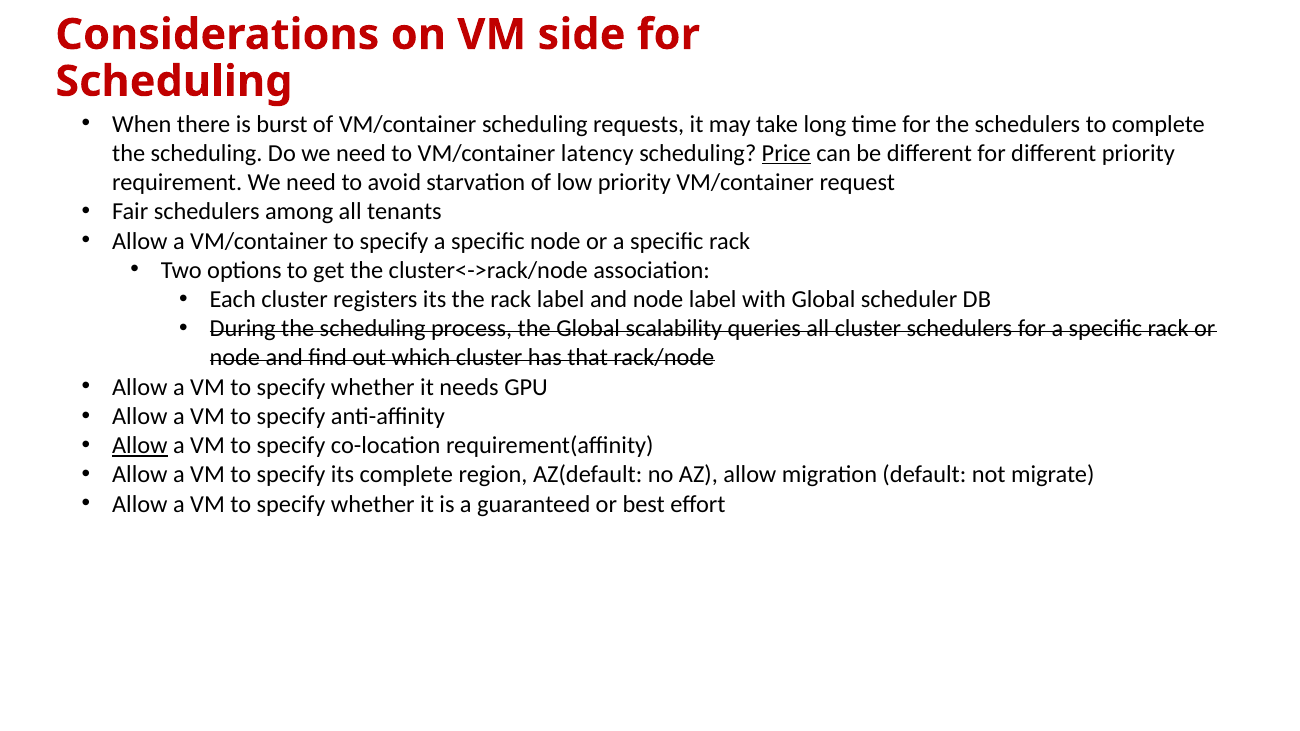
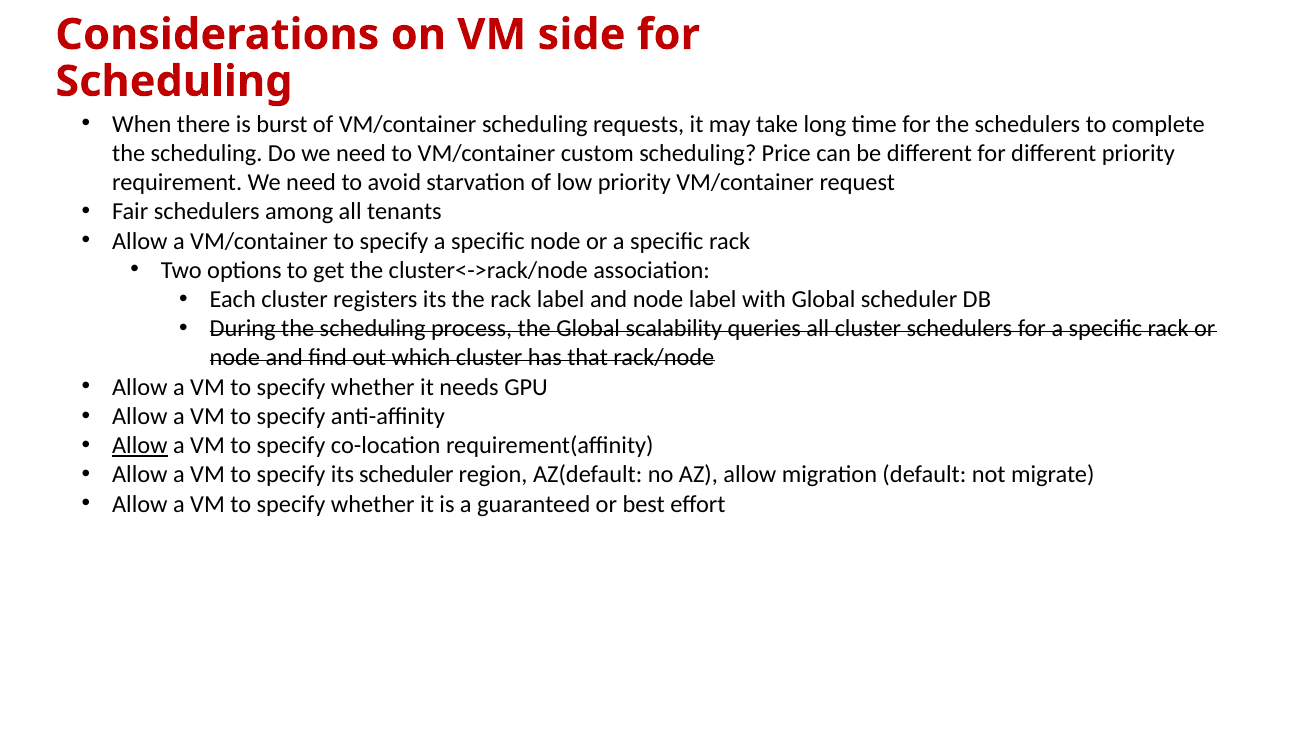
latency: latency -> custom
Price underline: present -> none
its complete: complete -> scheduler
